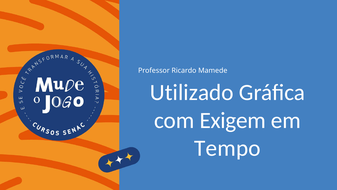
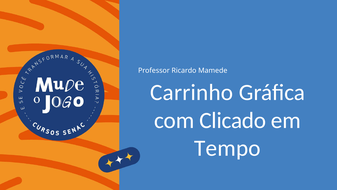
Utilizado: Utilizado -> Carrinho
Exigem: Exigem -> Clicado
